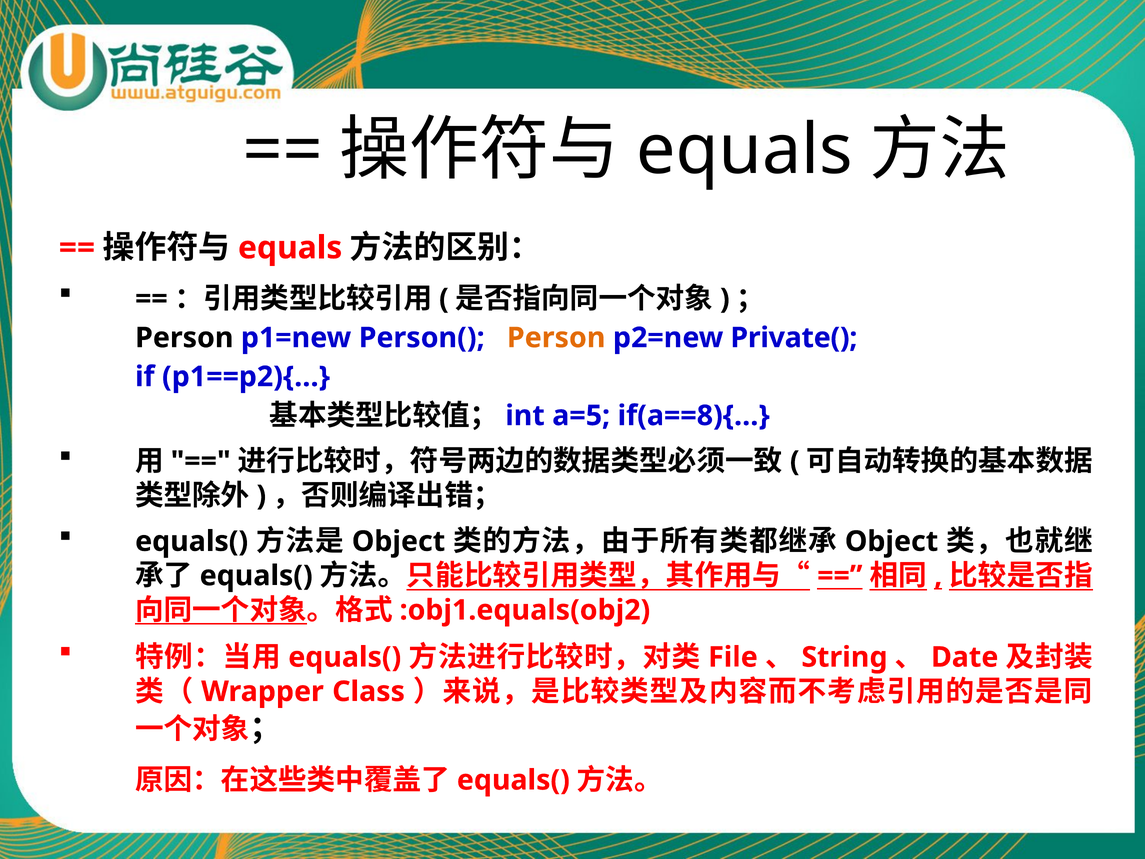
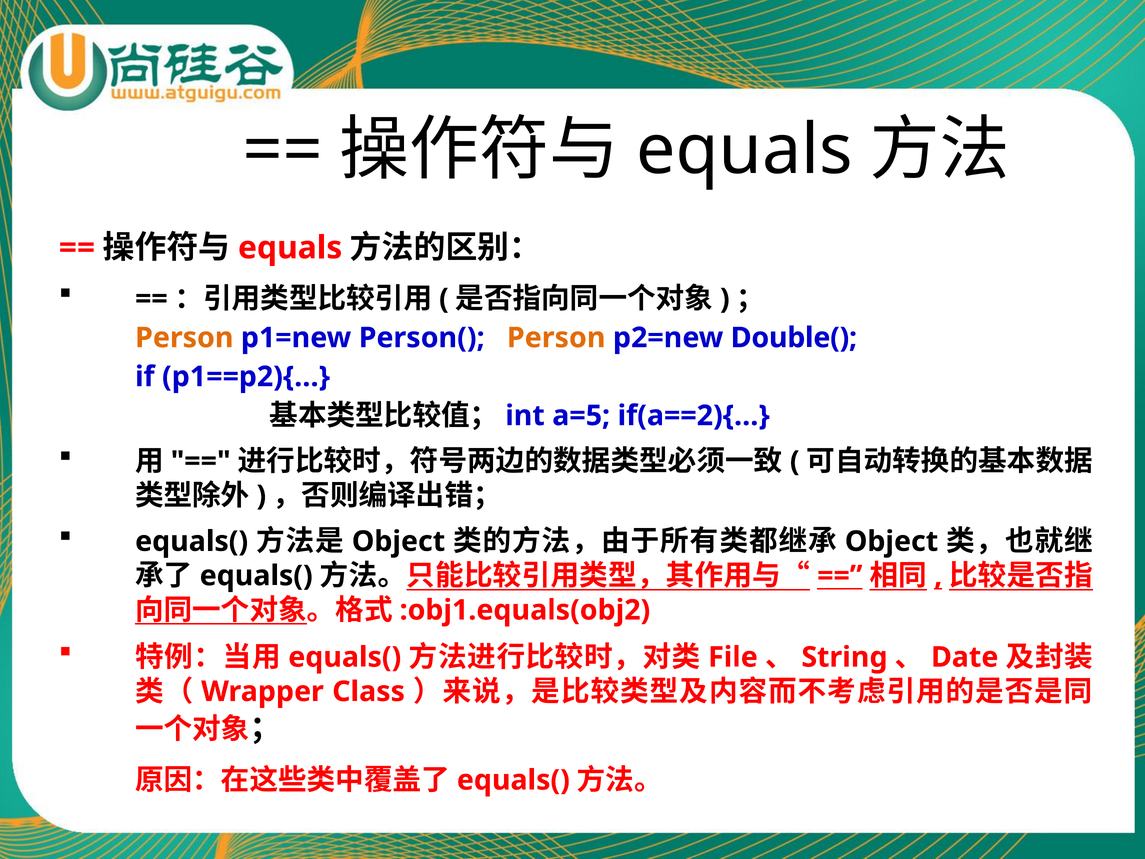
Person at (184, 338) colour: black -> orange
Private(: Private( -> Double(
if(a==8){…: if(a==8){… -> if(a==2){…
